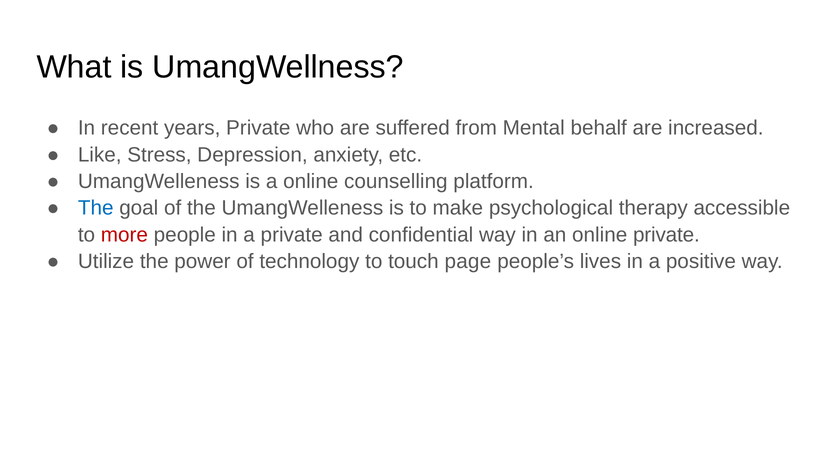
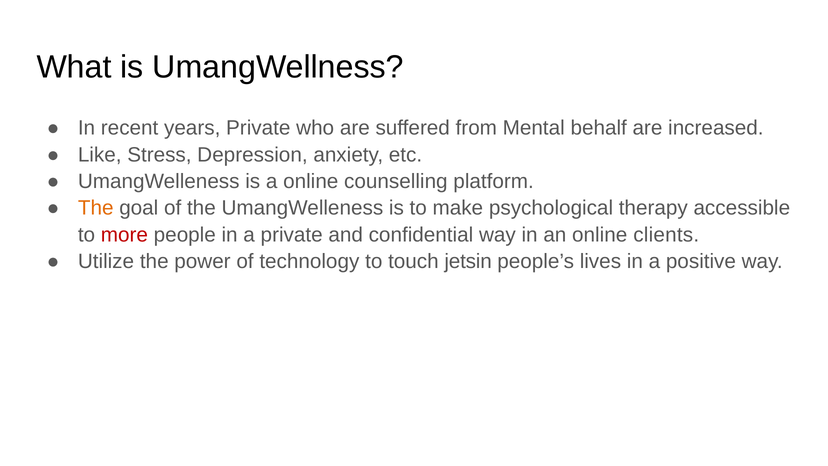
The at (96, 208) colour: blue -> orange
online private: private -> clients
page: page -> jetsin
